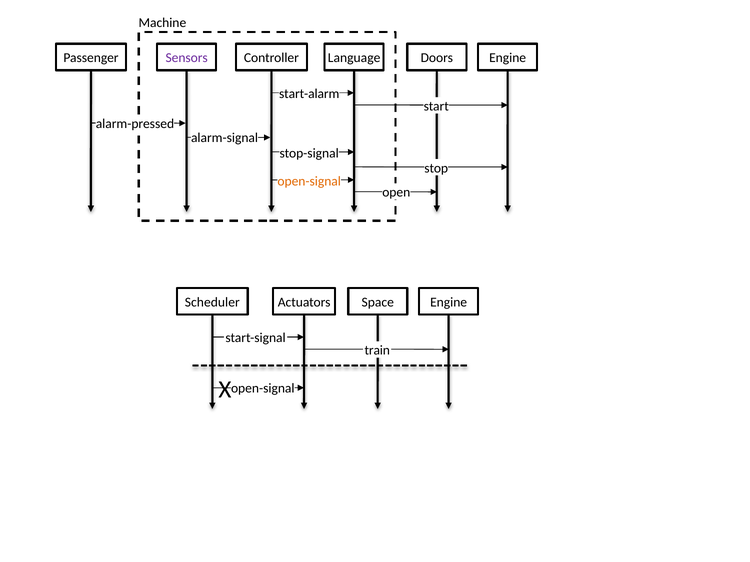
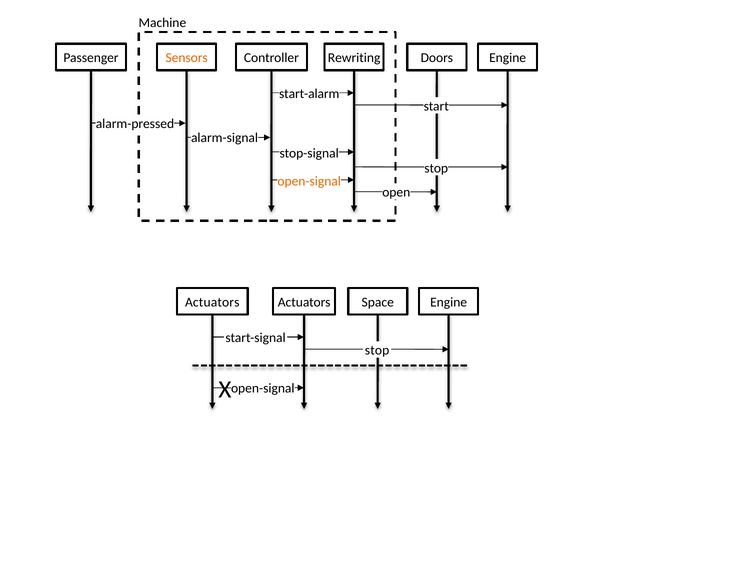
Sensors colour: purple -> orange
Language: Language -> Rewriting
Scheduler at (212, 302): Scheduler -> Actuators
train at (377, 351): train -> stop
